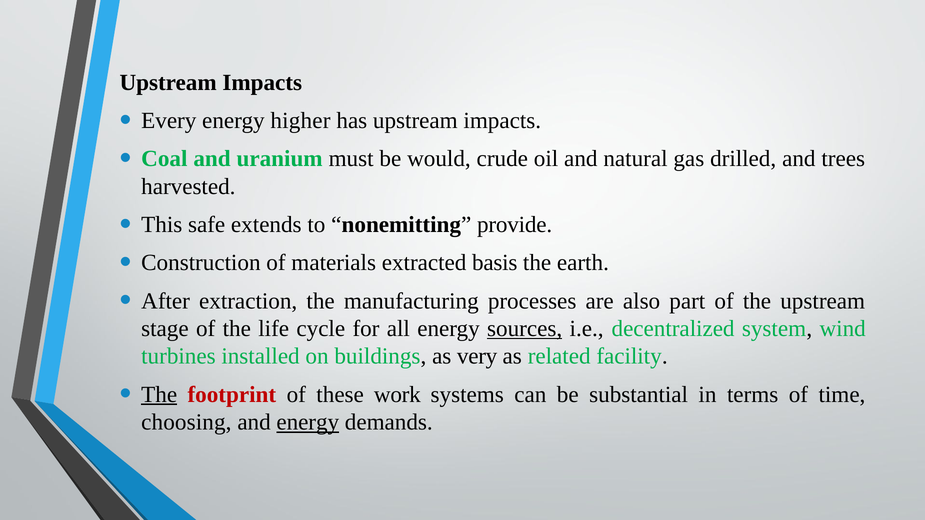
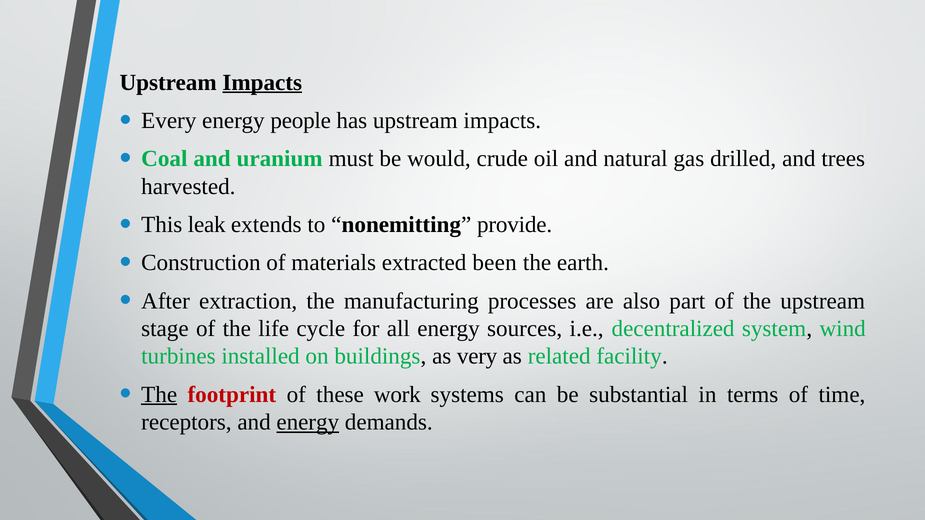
Impacts at (262, 83) underline: none -> present
higher: higher -> people
safe: safe -> leak
basis: basis -> been
sources underline: present -> none
choosing: choosing -> receptors
